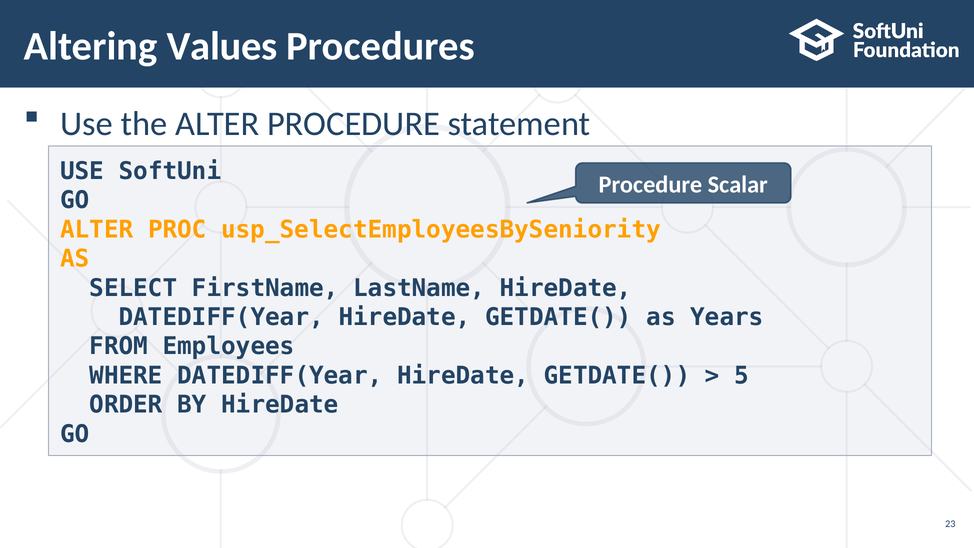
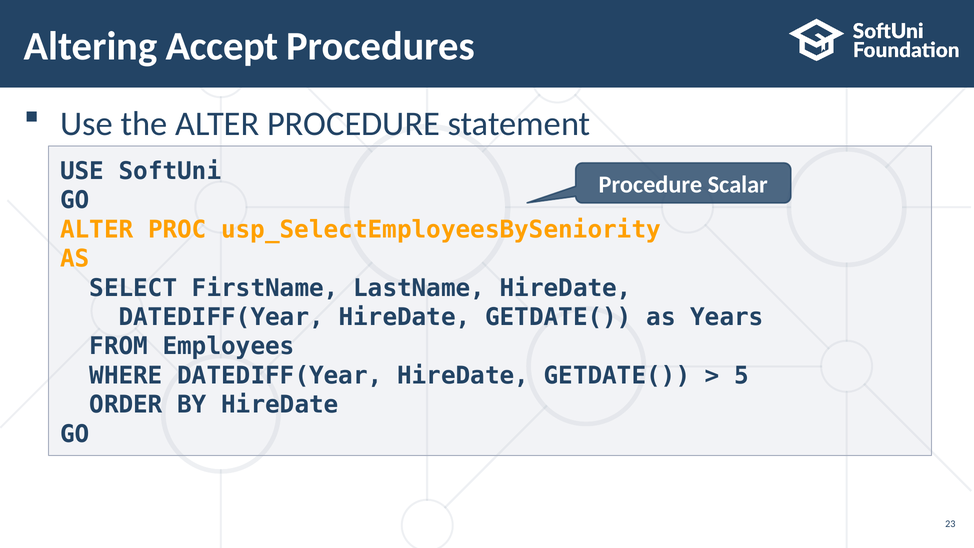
Values: Values -> Accept
